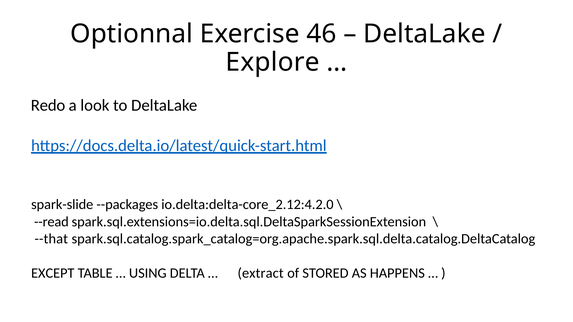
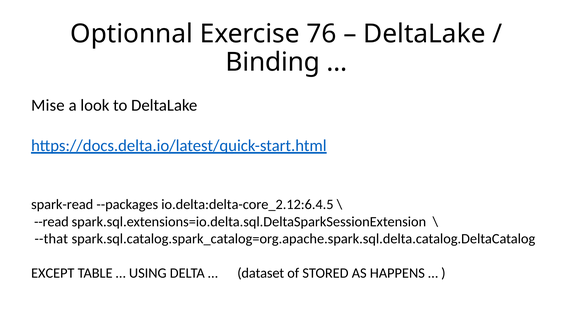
46: 46 -> 76
Explore: Explore -> Binding
Redo: Redo -> Mise
spark-slide: spark-slide -> spark-read
io.delta:delta-core_2.12:4.2.0: io.delta:delta-core_2.12:4.2.0 -> io.delta:delta-core_2.12:6.4.5
extract: extract -> dataset
